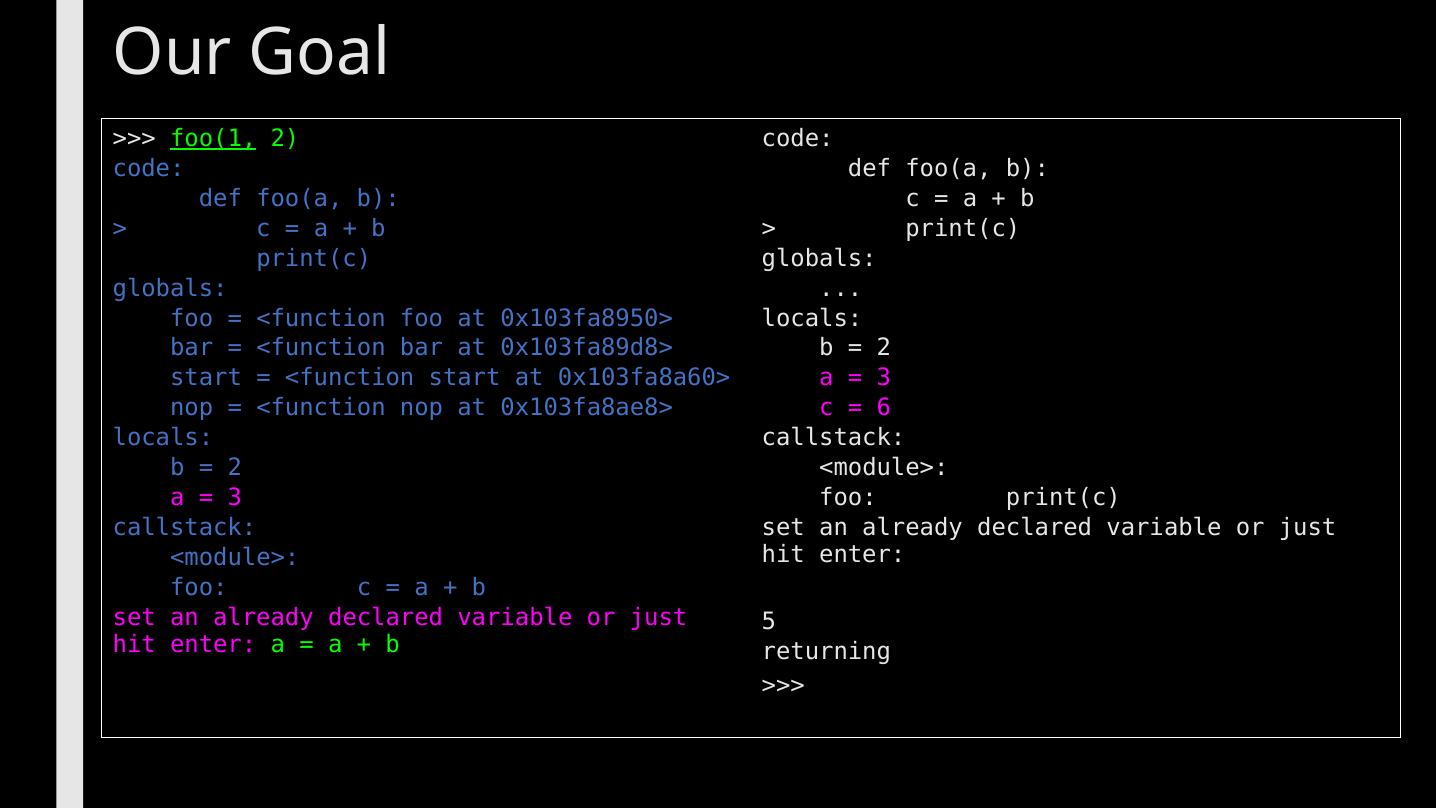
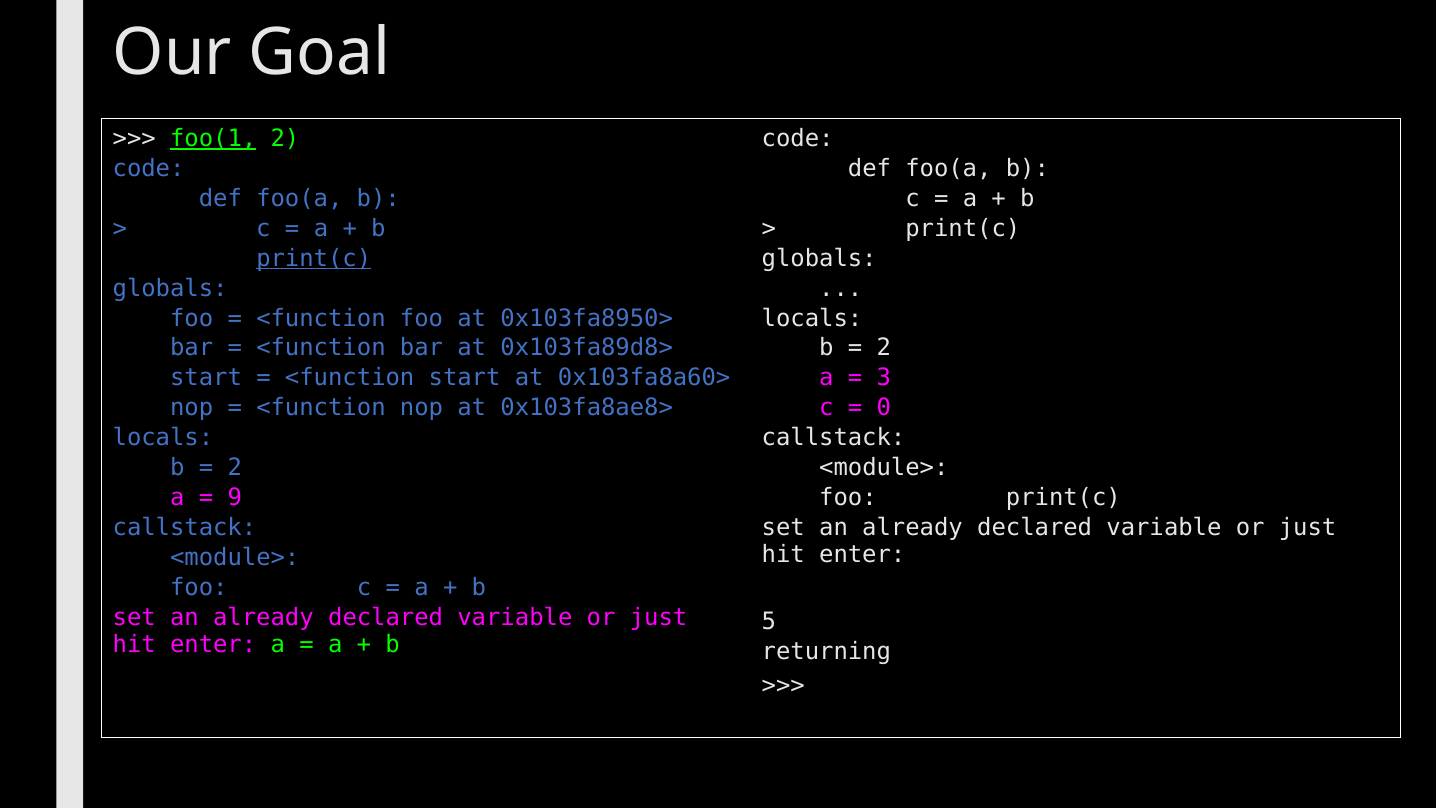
print(c at (314, 258) underline: none -> present
6: 6 -> 0
3 at (235, 497): 3 -> 9
